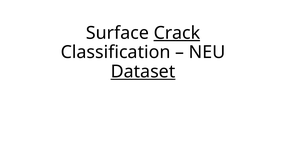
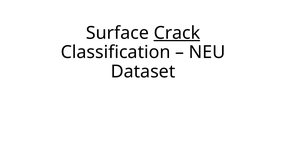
Dataset underline: present -> none
